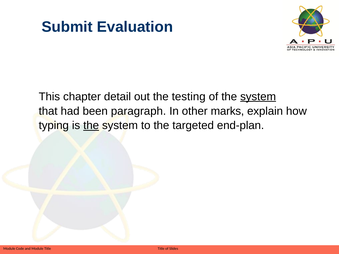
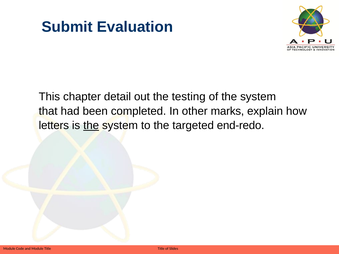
system at (258, 97) underline: present -> none
paragraph: paragraph -> completed
typing: typing -> letters
end-plan: end-plan -> end-redo
